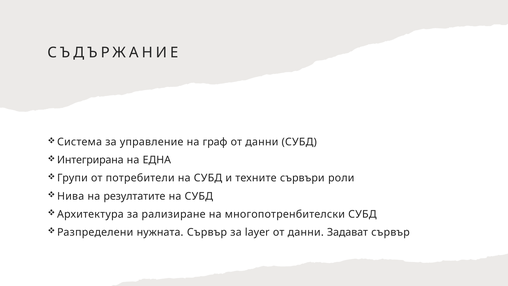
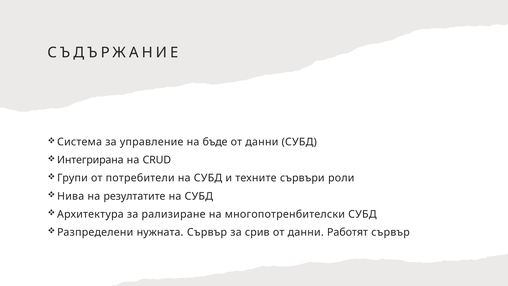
граф: граф -> бъде
ЕДНА: ЕДНА -> CRUD
layer: layer -> срив
Задават: Задават -> Работят
